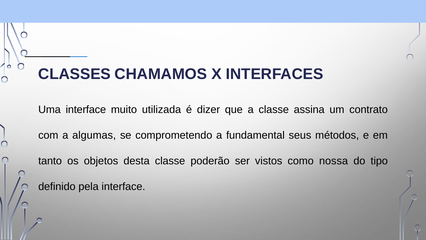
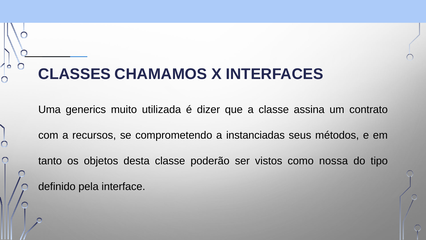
Uma interface: interface -> generics
algumas: algumas -> recursos
fundamental: fundamental -> instanciadas
